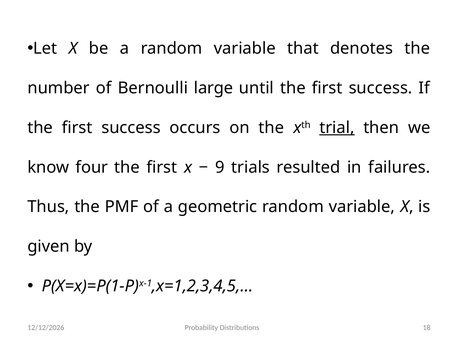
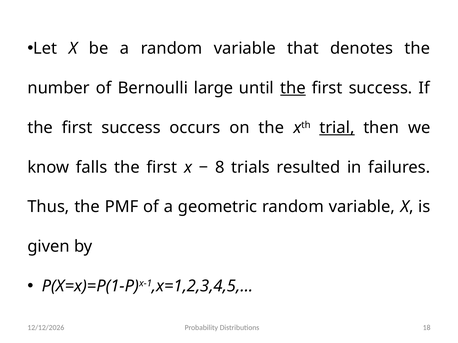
the at (293, 88) underline: none -> present
four: four -> falls
9: 9 -> 8
